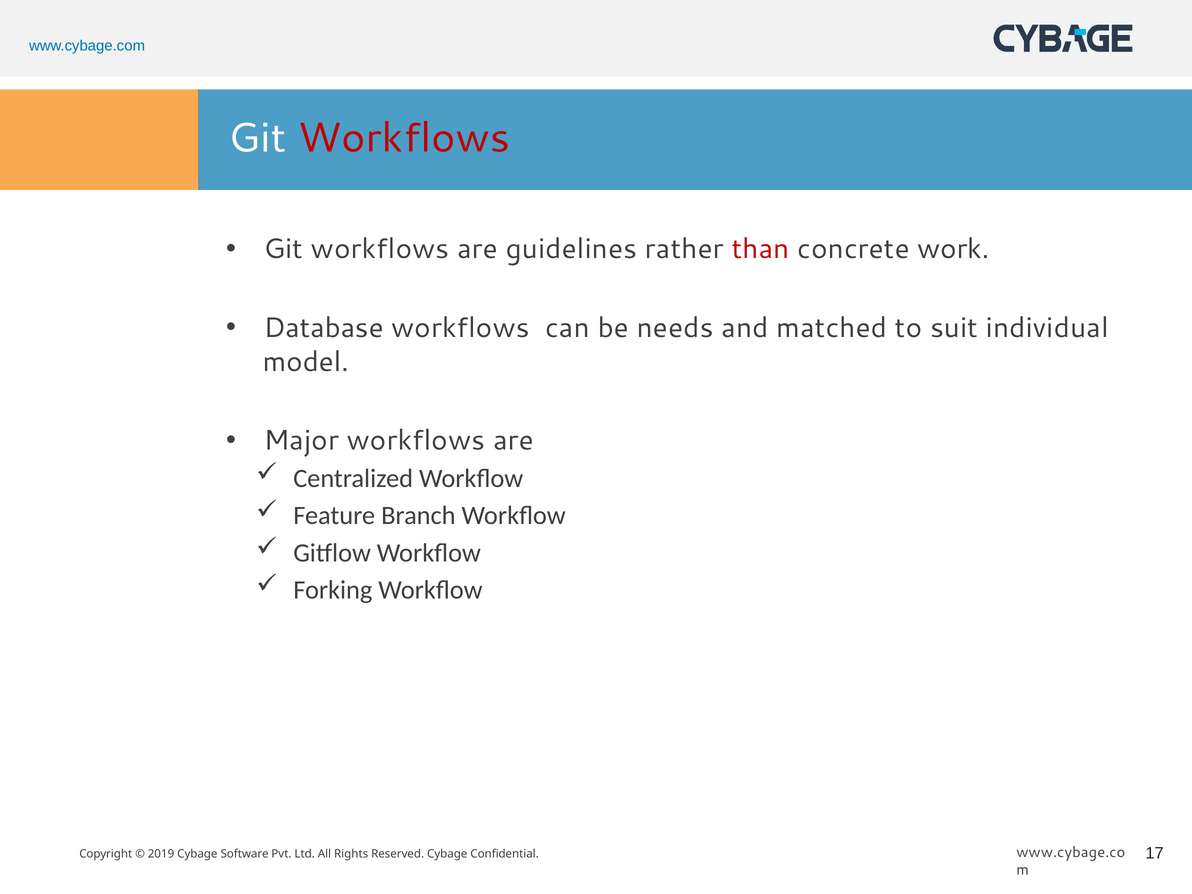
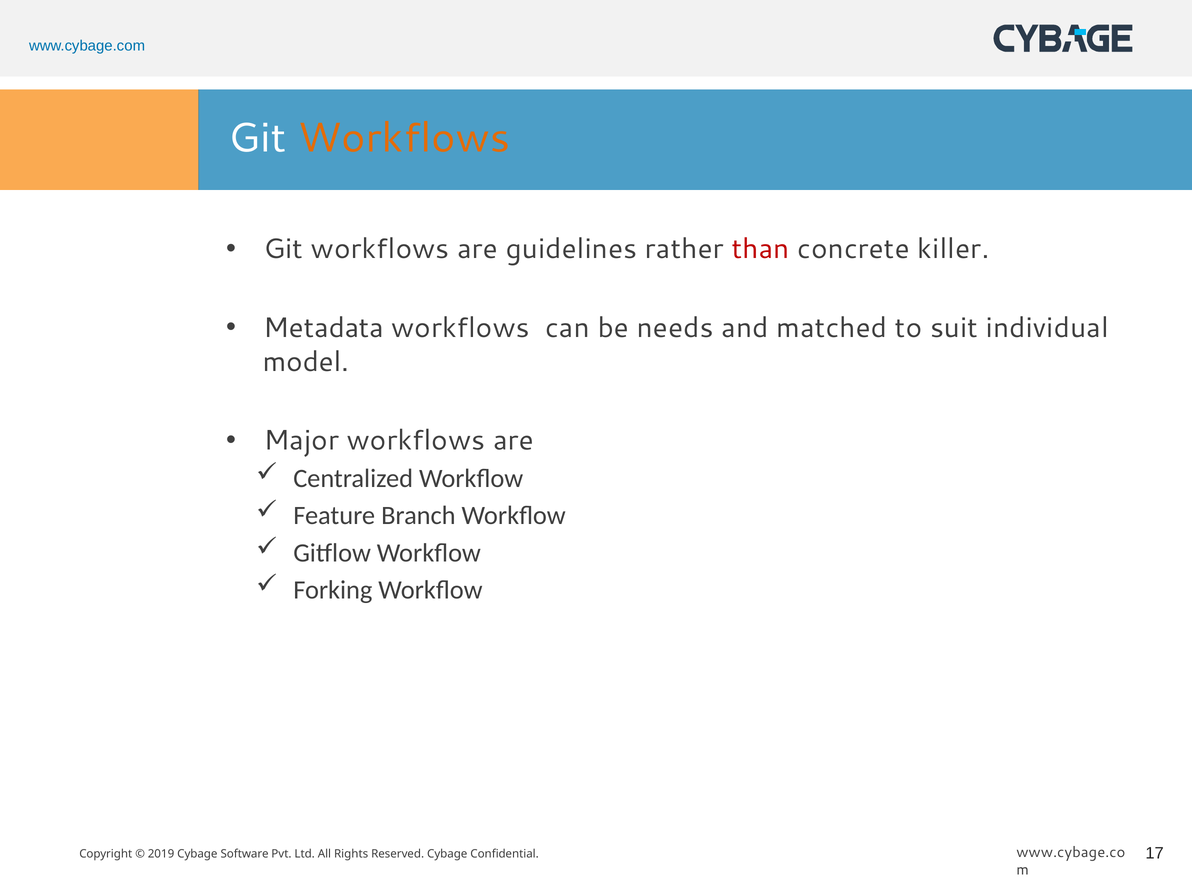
Workflows at (404, 138) colour: red -> orange
work: work -> killer
Database: Database -> Metadata
